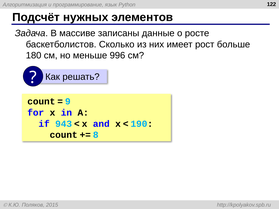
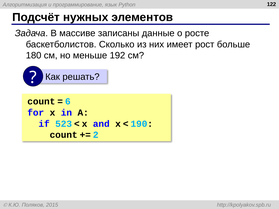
996: 996 -> 192
9: 9 -> 6
943: 943 -> 523
8: 8 -> 2
